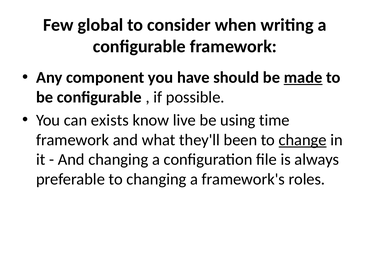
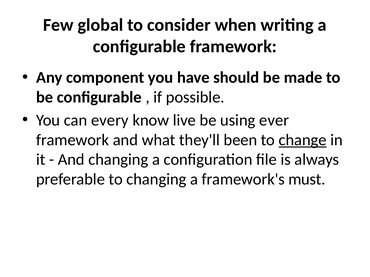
made underline: present -> none
exists: exists -> every
time: time -> ever
roles: roles -> must
